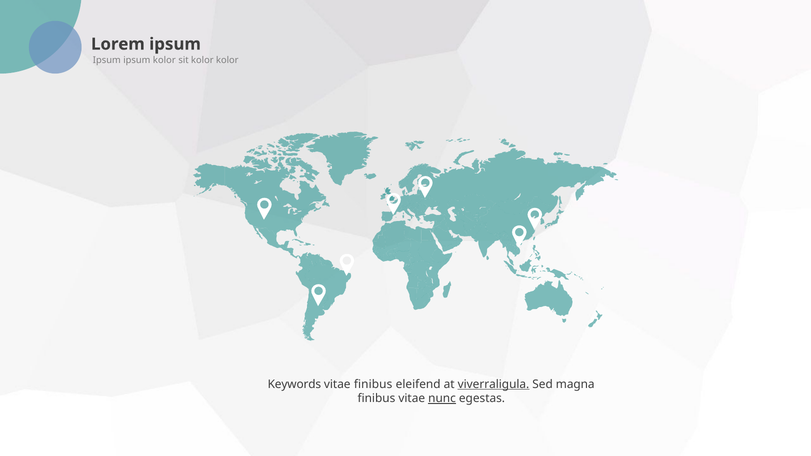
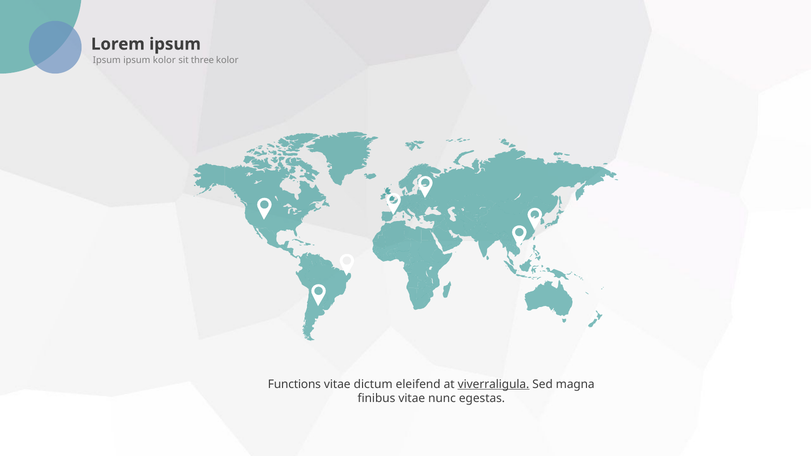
sit kolor: kolor -> three
Keywords: Keywords -> Functions
vitae finibus: finibus -> dictum
nunc underline: present -> none
